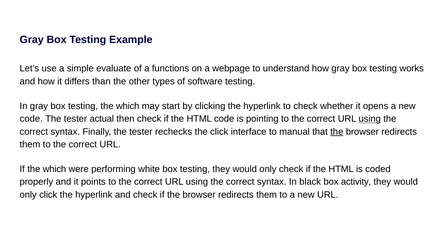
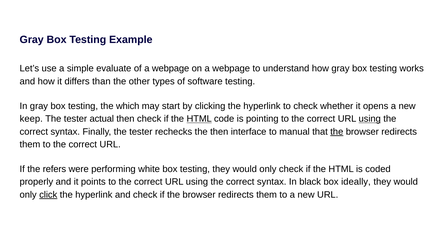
of a functions: functions -> webpage
code at (31, 119): code -> keep
HTML at (199, 119) underline: none -> present
the click: click -> then
If the which: which -> refers
activity: activity -> ideally
click at (48, 195) underline: none -> present
